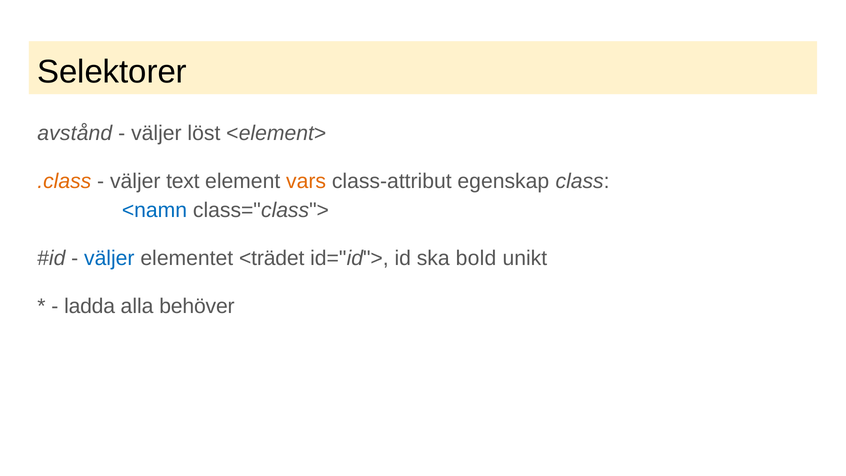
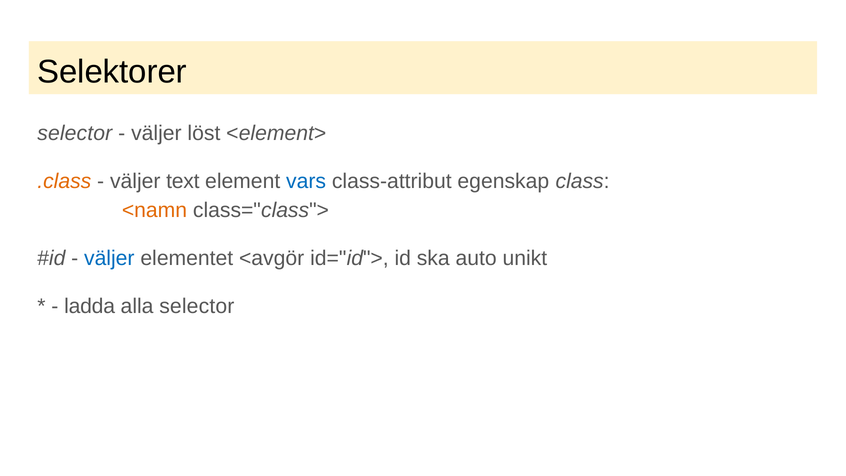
avstånd at (75, 133): avstånd -> selector
vars colour: orange -> blue
<namn colour: blue -> orange
<trädet: <trädet -> <avgör
bold: bold -> auto
alla behöver: behöver -> selector
